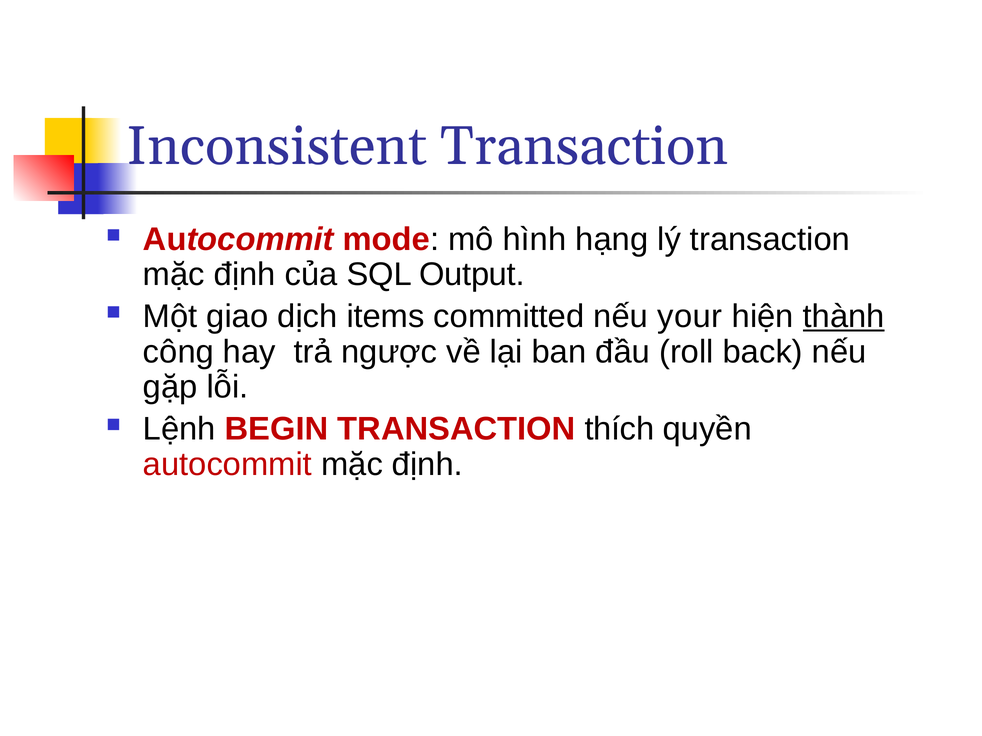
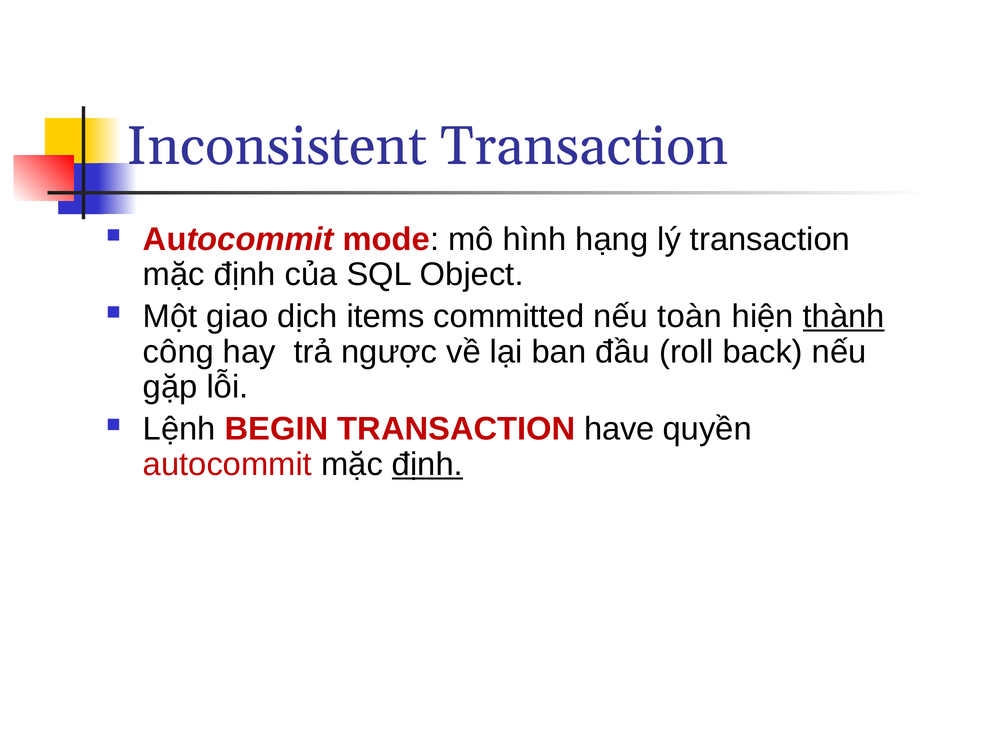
Output: Output -> Object
your: your -> toàn
thích: thích -> have
định at (427, 465) underline: none -> present
